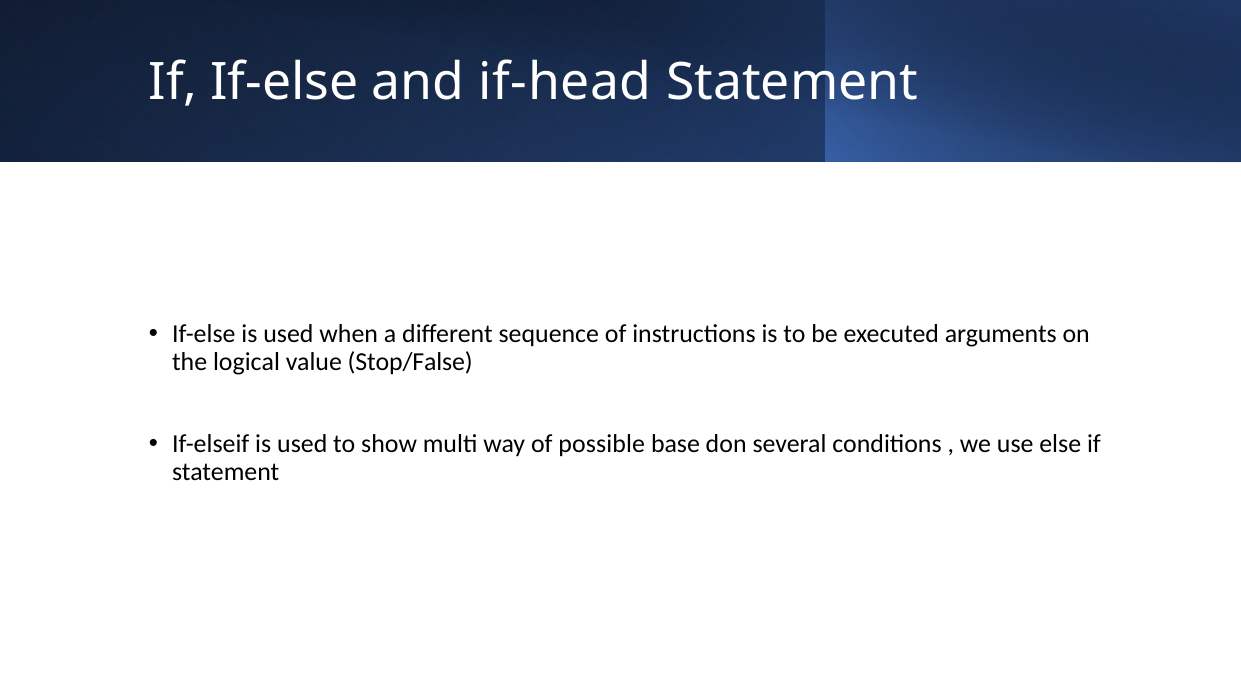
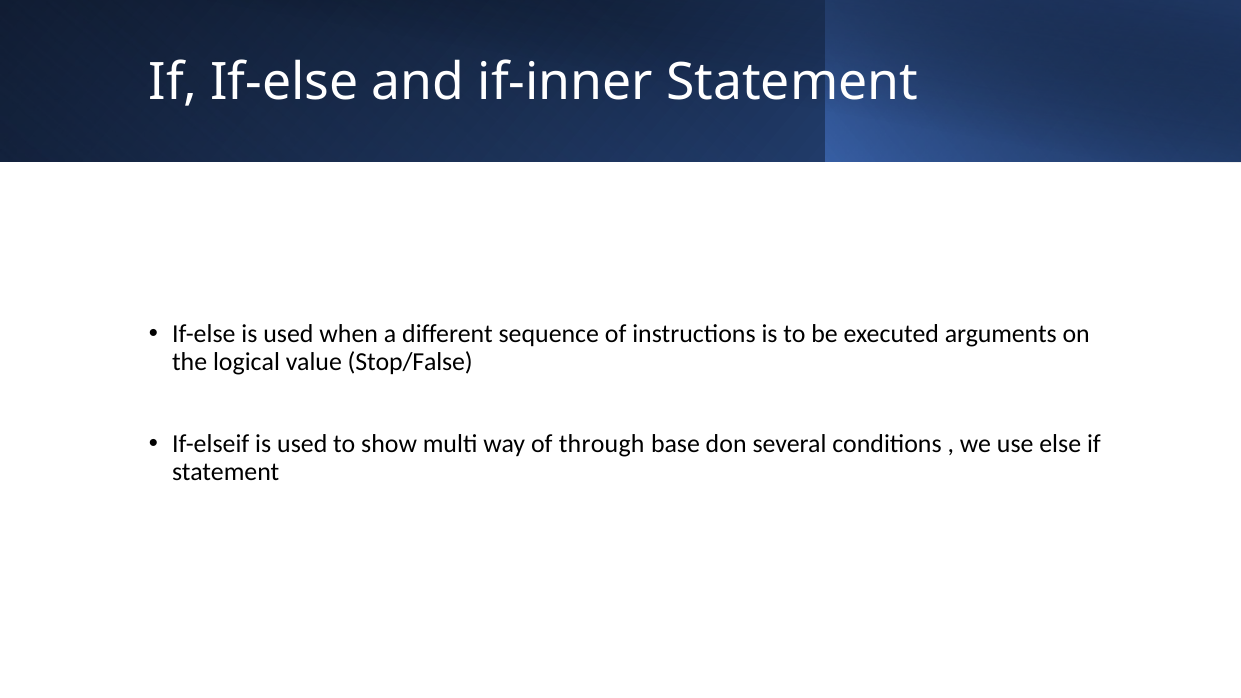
if-head: if-head -> if-inner
possible: possible -> through
